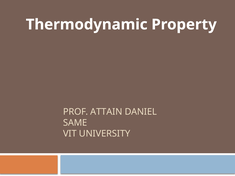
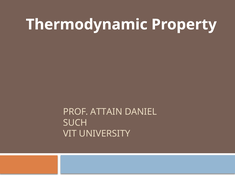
SAME: SAME -> SUCH
